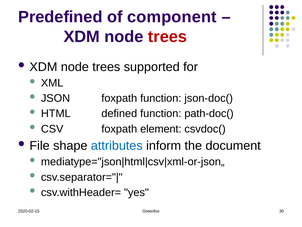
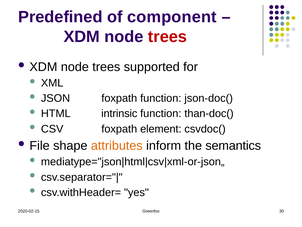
defined: defined -> intrinsic
path-doc(: path-doc( -> than-doc(
attributes colour: blue -> orange
document: document -> semantics
